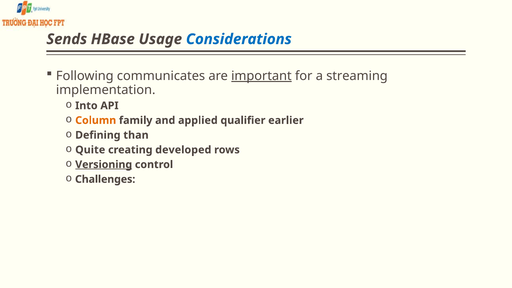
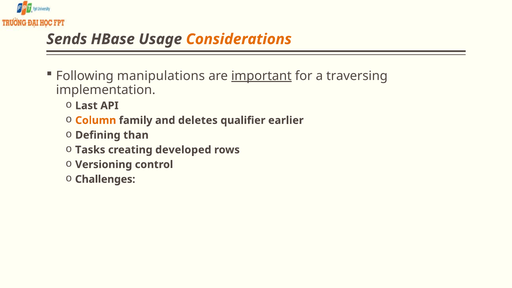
Considerations colour: blue -> orange
communicates: communicates -> manipulations
streaming: streaming -> traversing
Into: Into -> Last
applied: applied -> deletes
Quite: Quite -> Tasks
Versioning underline: present -> none
